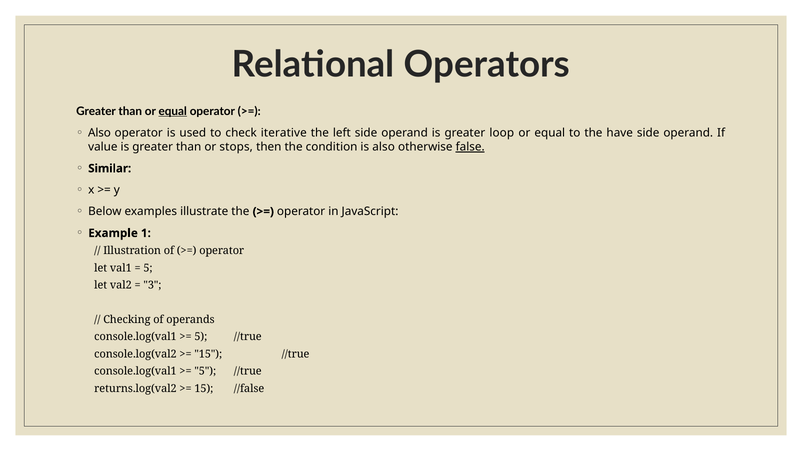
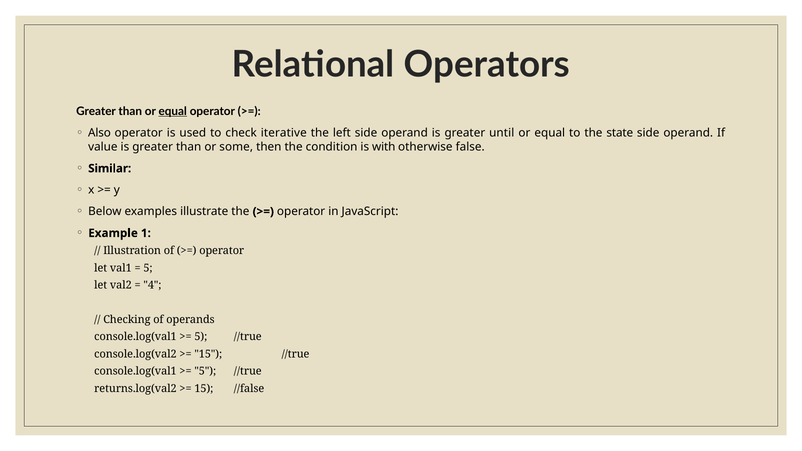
loop: loop -> until
have: have -> state
stops: stops -> some
is also: also -> with
false underline: present -> none
3: 3 -> 4
